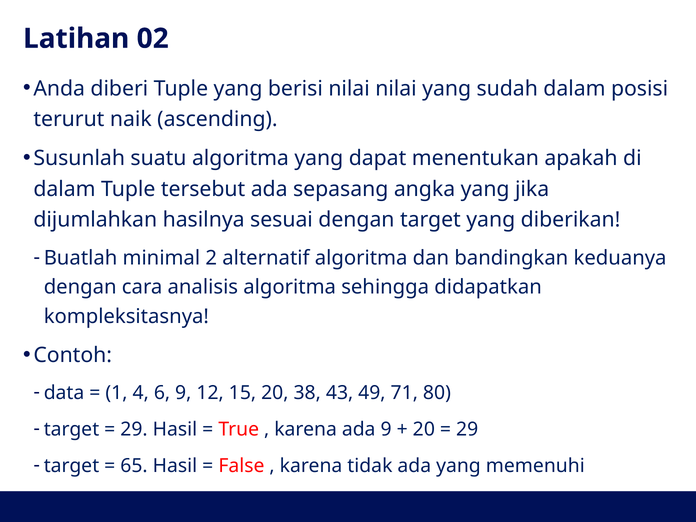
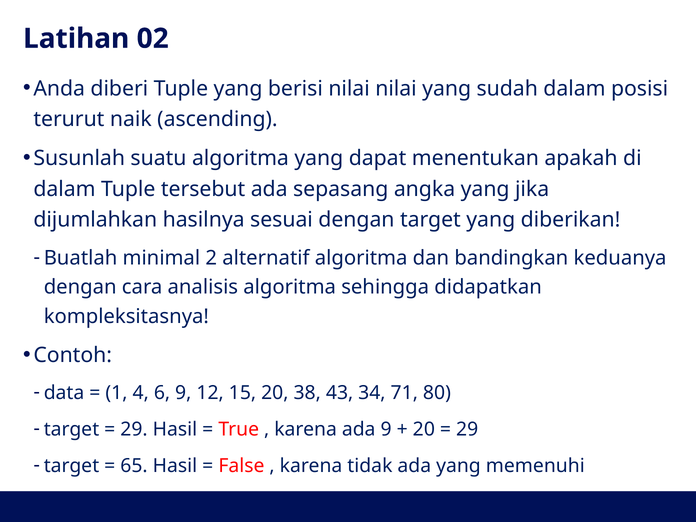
49: 49 -> 34
